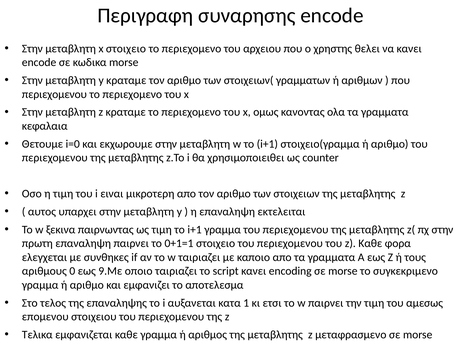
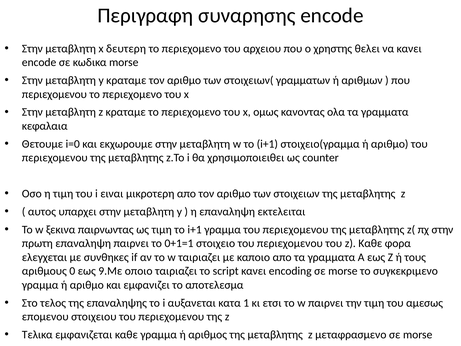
x στοιχειο: στοιχειο -> δευτερη
